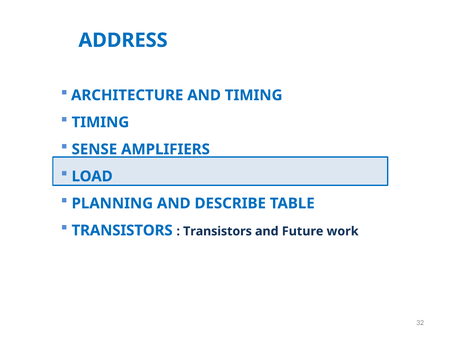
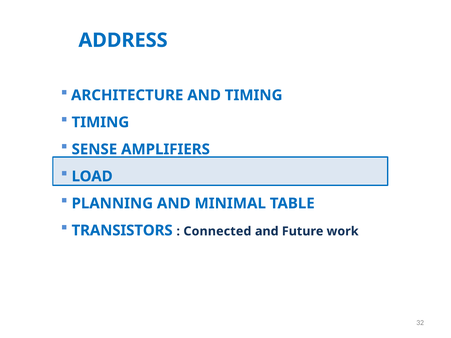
DESCRIBE: DESCRIBE -> MINIMAL
Transistors at (218, 231): Transistors -> Connected
